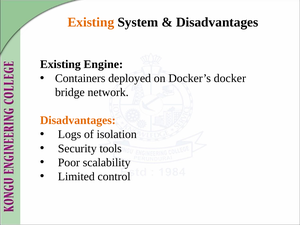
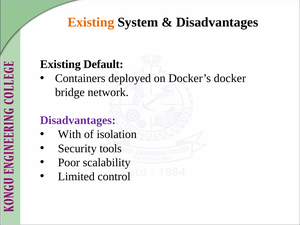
Engine: Engine -> Default
Disadvantages at (78, 120) colour: orange -> purple
Logs: Logs -> With
